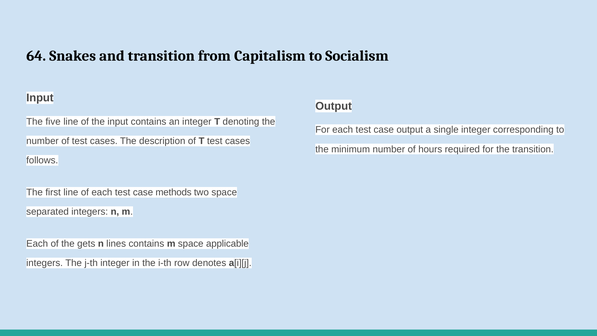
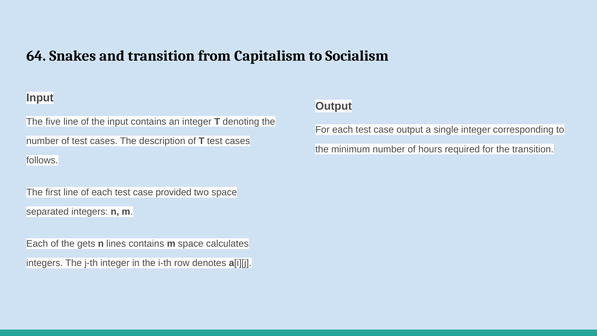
methods: methods -> provided
applicable: applicable -> calculates
